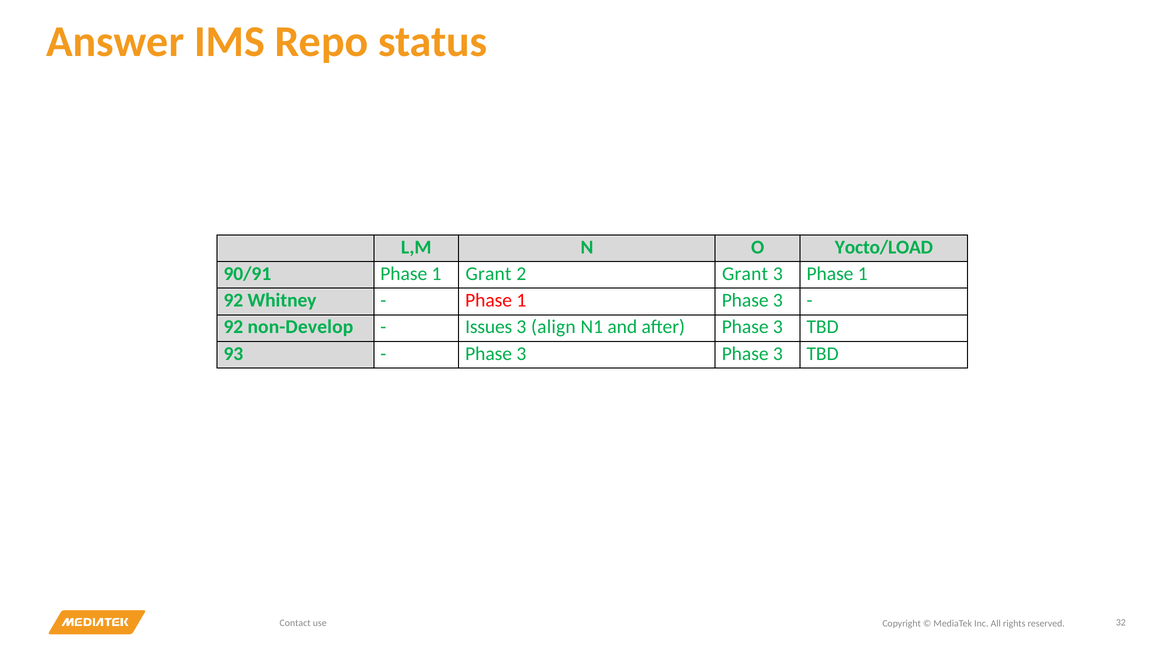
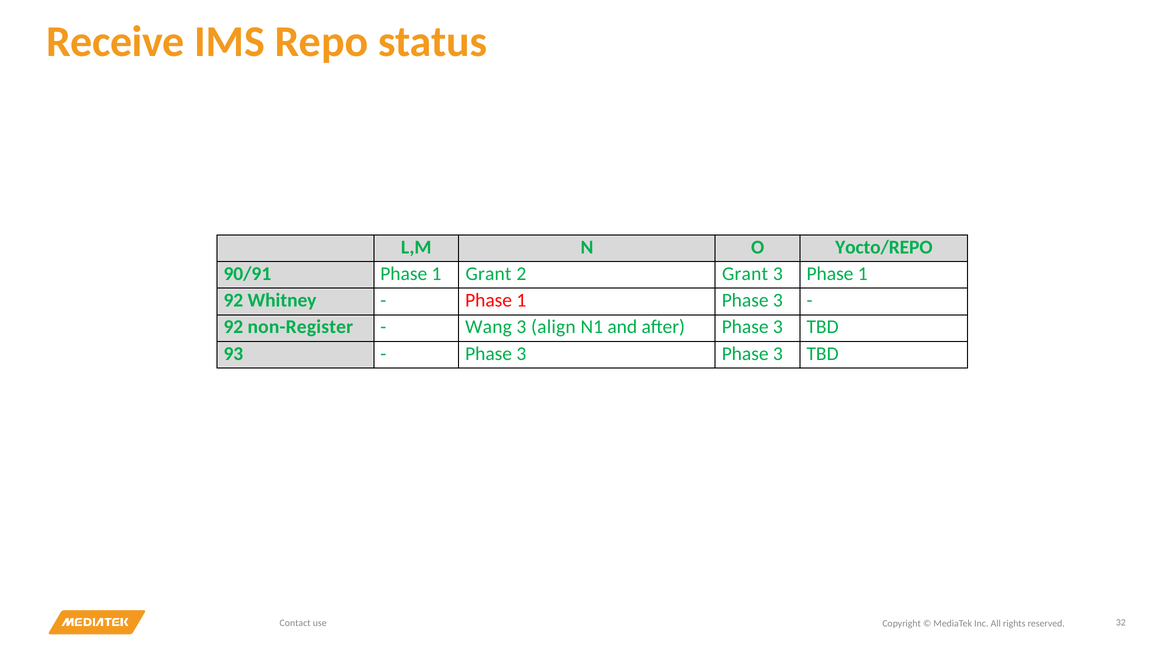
Answer: Answer -> Receive
Yocto/LOAD: Yocto/LOAD -> Yocto/REPO
non-Develop: non-Develop -> non-Register
Issues: Issues -> Wang
